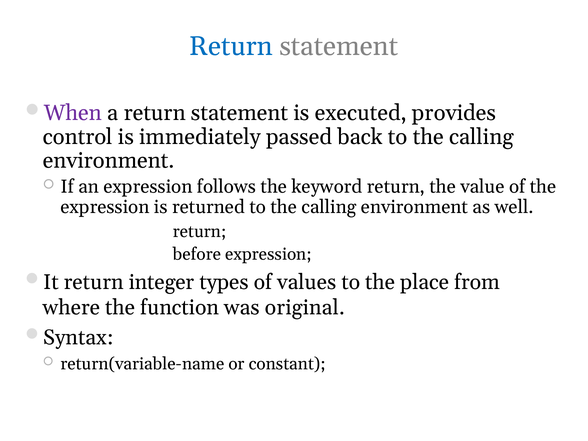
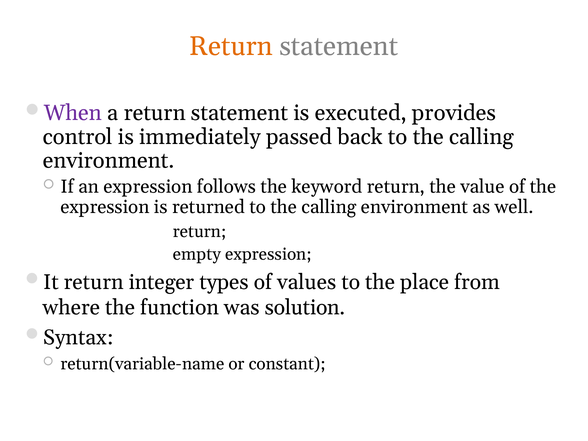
Return at (231, 46) colour: blue -> orange
before: before -> empty
original: original -> solution
